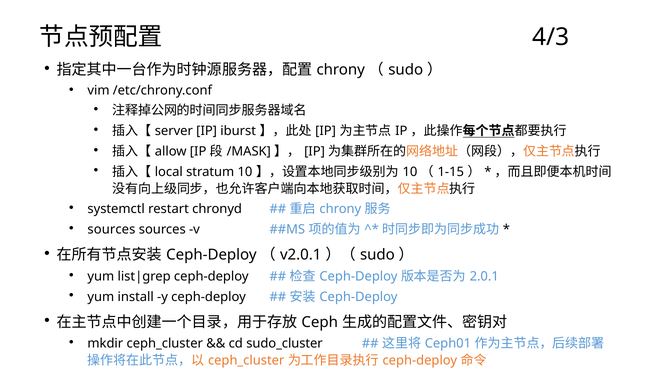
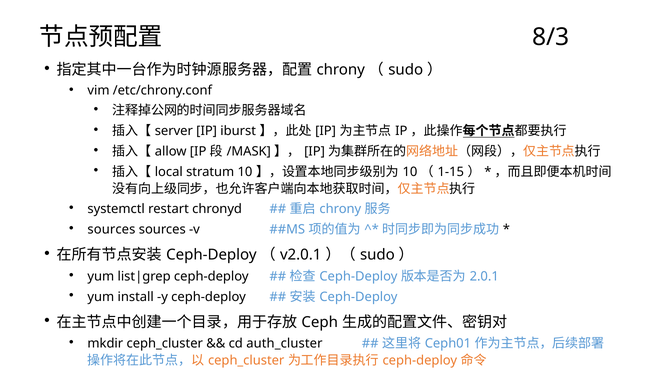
4/3: 4/3 -> 8/3
sudo_cluster: sudo_cluster -> auth_cluster
